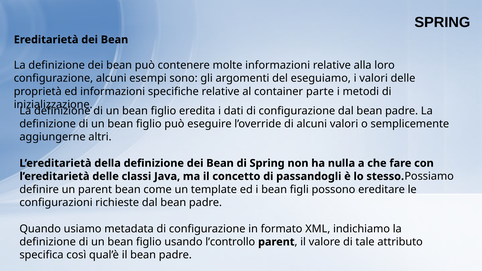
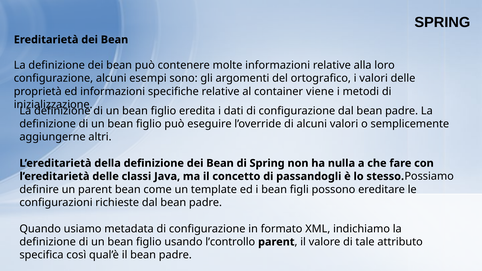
eseguiamo: eseguiamo -> ortografico
parte: parte -> viene
